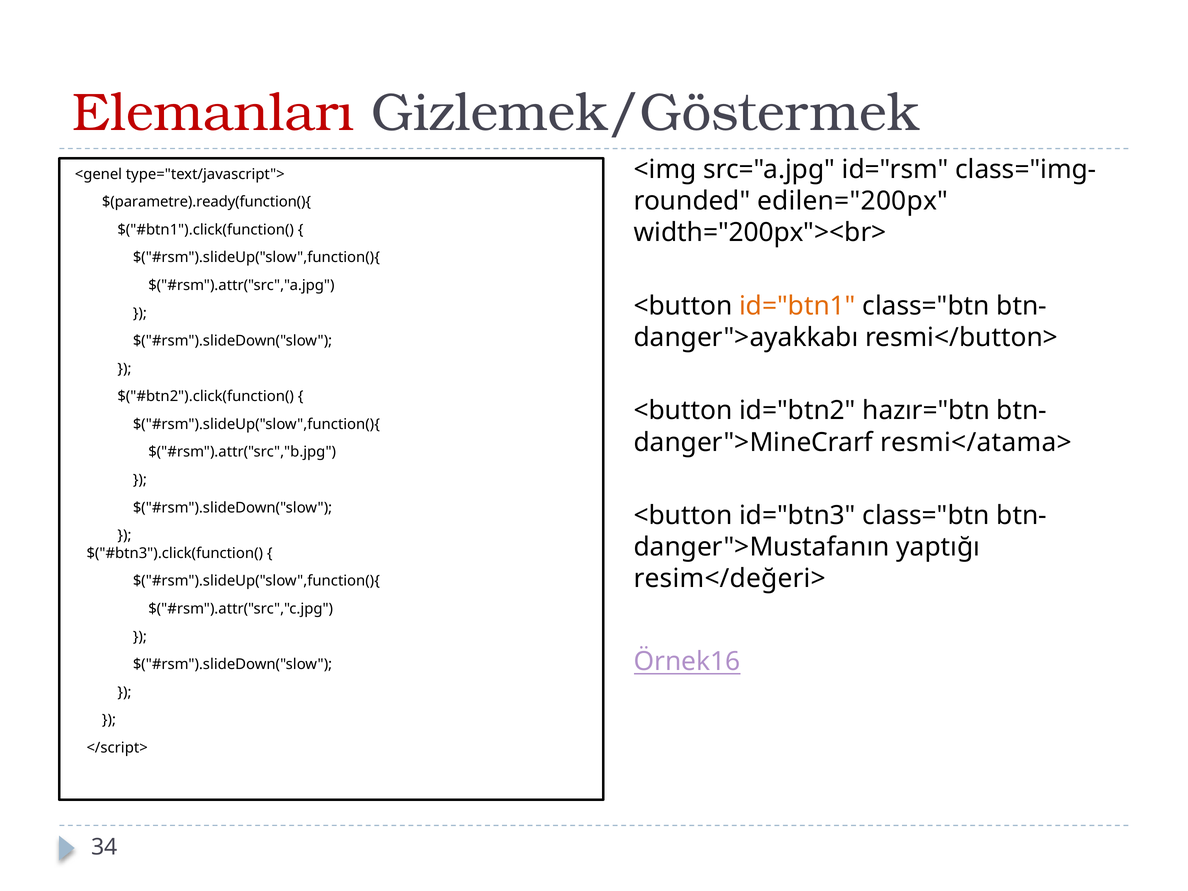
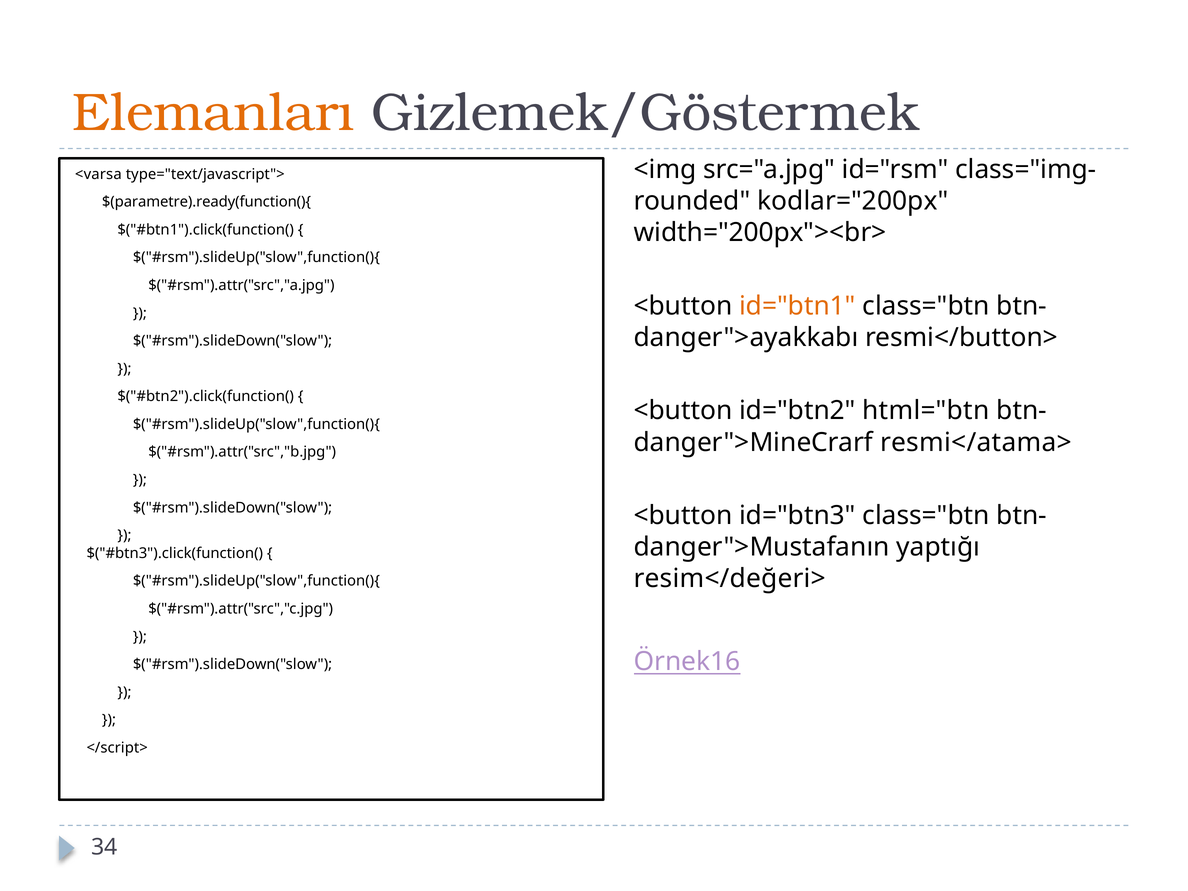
Elemanları colour: red -> orange
<genel: <genel -> <varsa
edilen="200px: edilen="200px -> kodlar="200px
hazır="btn: hazır="btn -> html="btn
